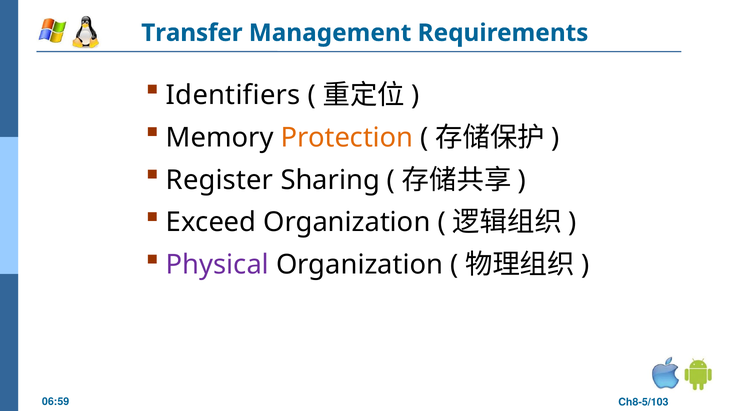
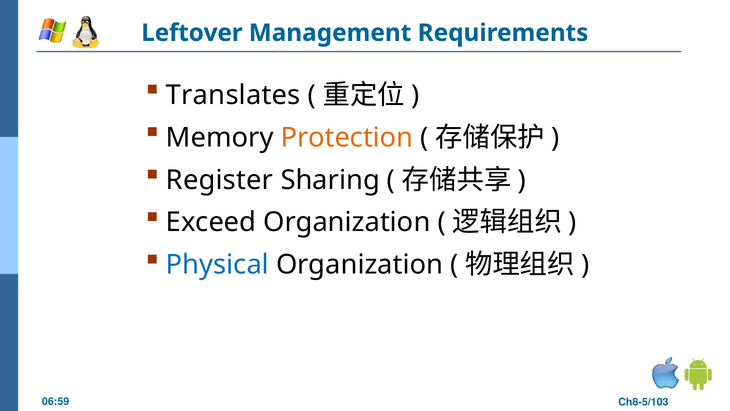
Transfer: Transfer -> Leftover
Identifiers: Identifiers -> Translates
Physical colour: purple -> blue
